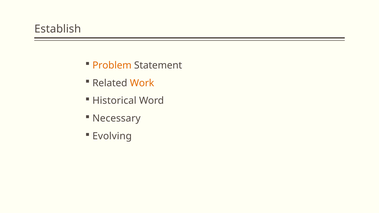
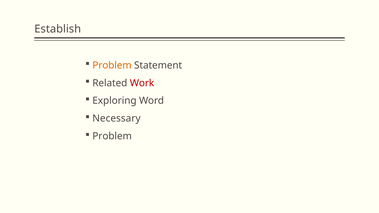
Work colour: orange -> red
Historical: Historical -> Exploring
Evolving at (112, 136): Evolving -> Problem
